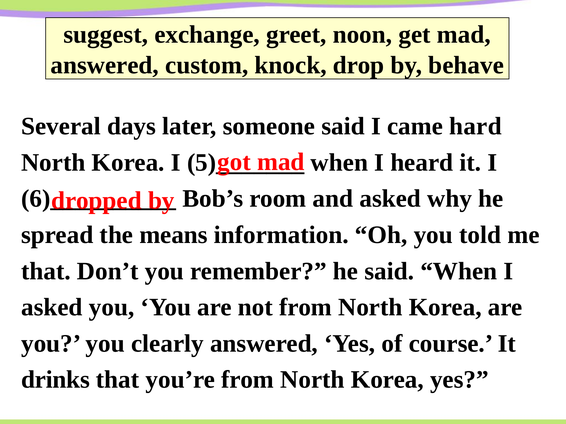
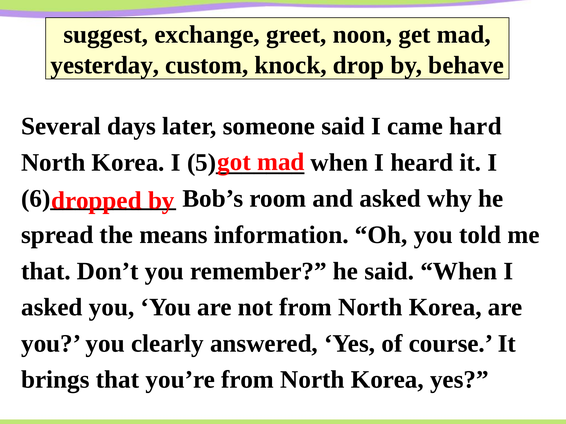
answered at (105, 65): answered -> yesterday
drinks: drinks -> brings
